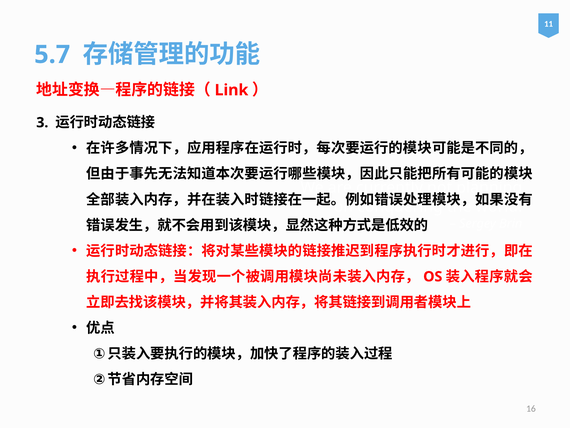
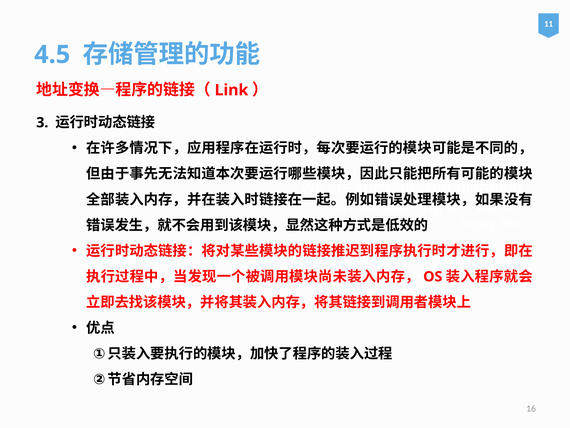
5.7: 5.7 -> 4.5
